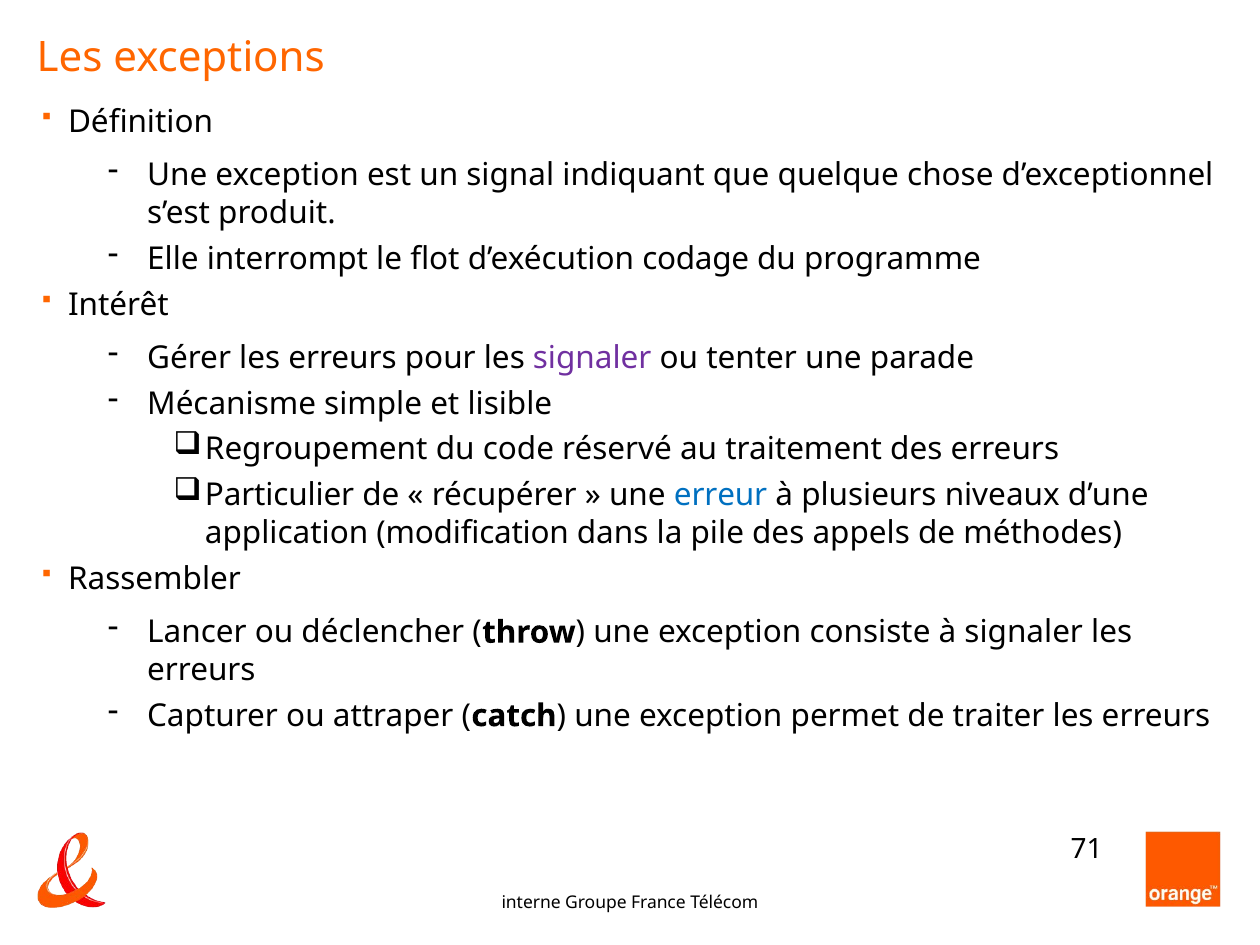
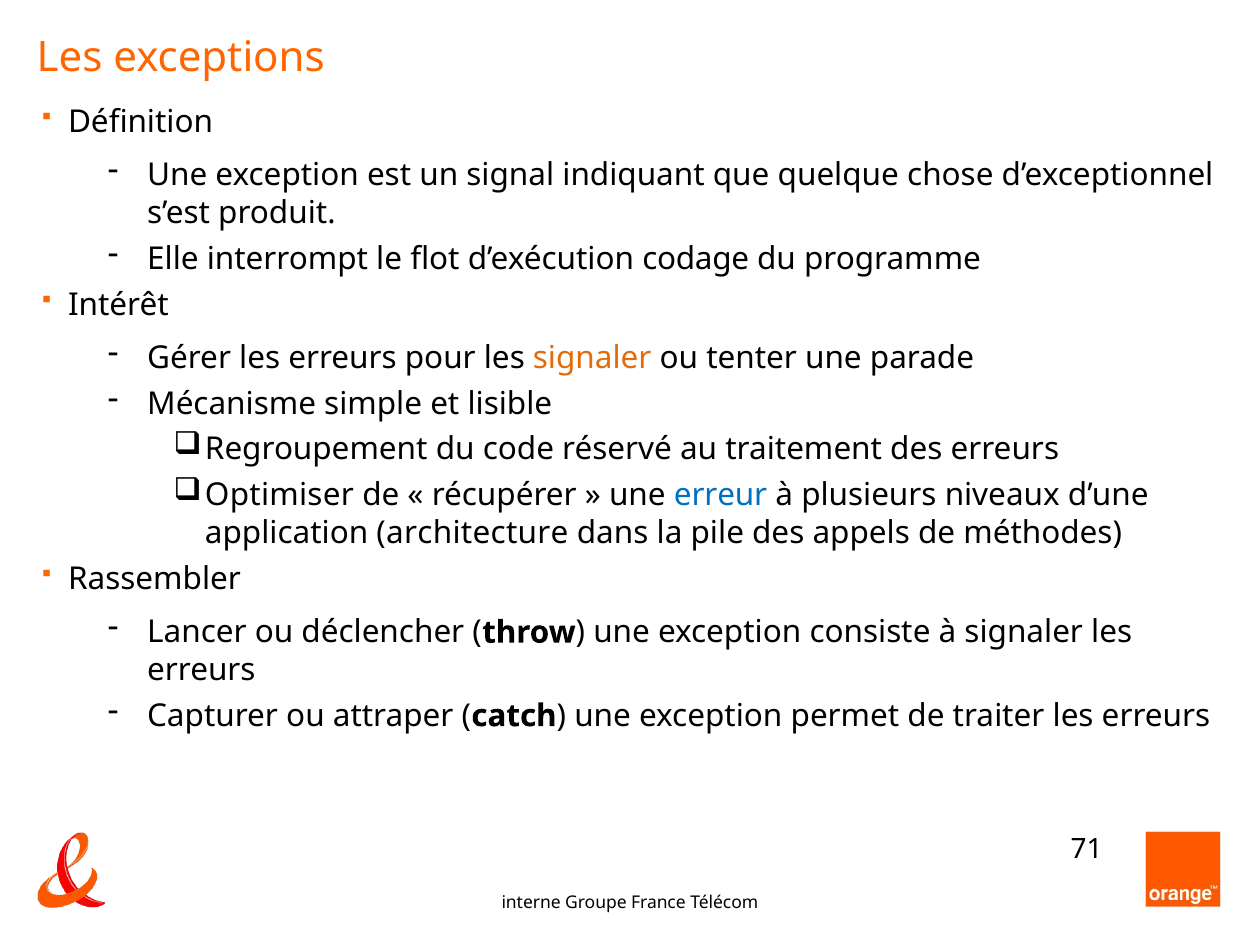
signaler at (592, 358) colour: purple -> orange
Particulier: Particulier -> Optimiser
modification: modification -> architecture
